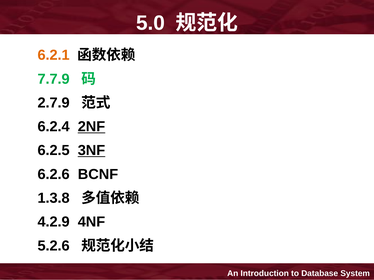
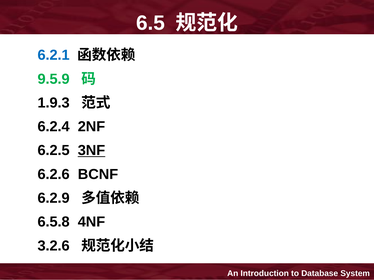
5.0: 5.0 -> 6.5
6.2.1 colour: orange -> blue
7.7.9: 7.7.9 -> 9.5.9
2.7.9: 2.7.9 -> 1.9.3
2NF underline: present -> none
1.3.8: 1.3.8 -> 6.2.9
4.2.9: 4.2.9 -> 6.5.8
5.2.6: 5.2.6 -> 3.2.6
